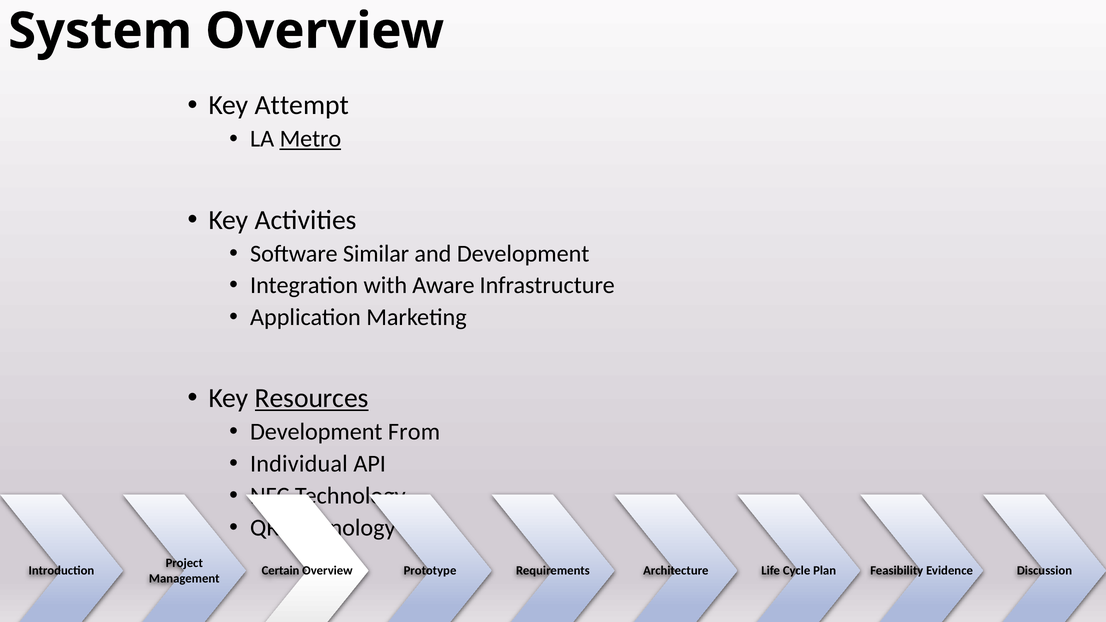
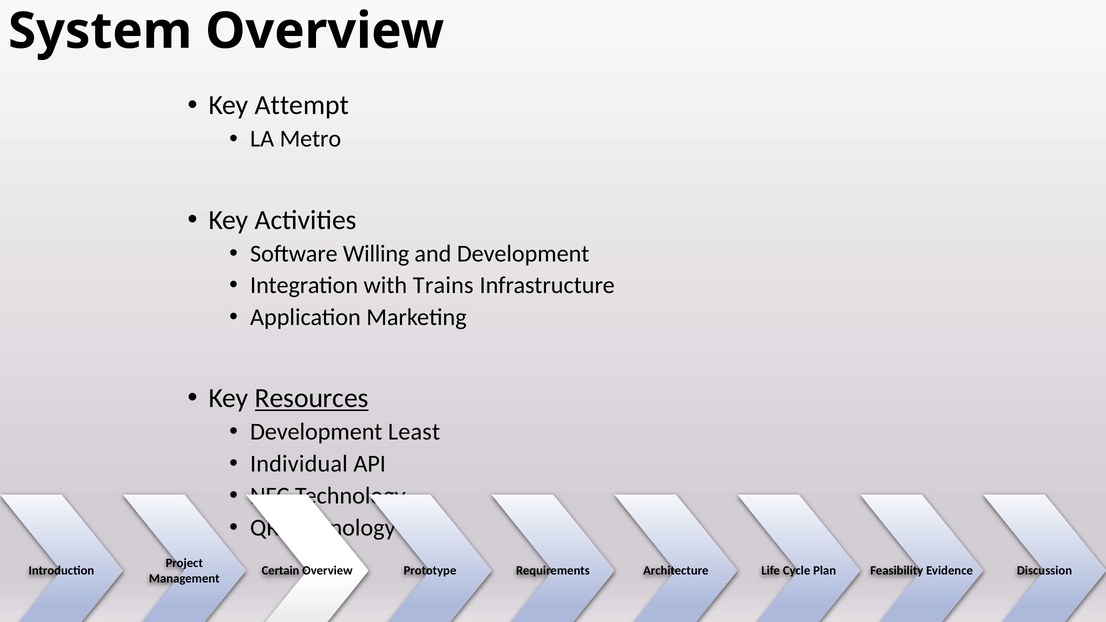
Metro underline: present -> none
Similar: Similar -> Willing
Aware: Aware -> Trains
From: From -> Least
